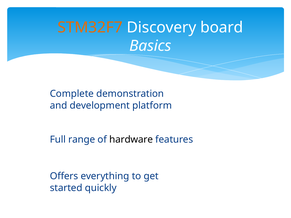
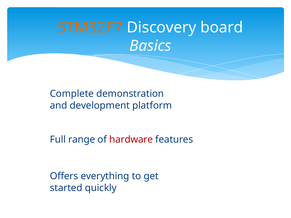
hardware colour: black -> red
